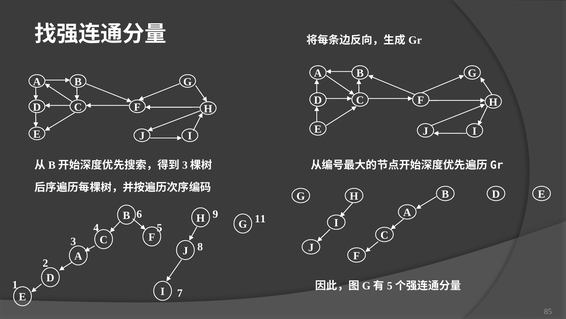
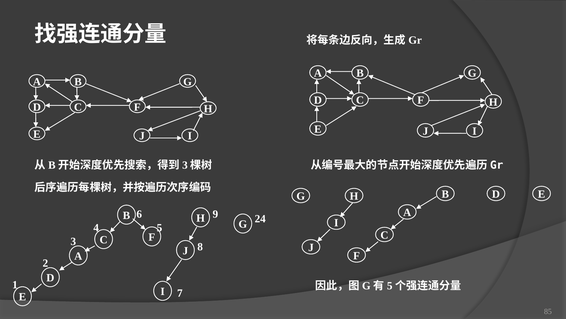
11: 11 -> 24
